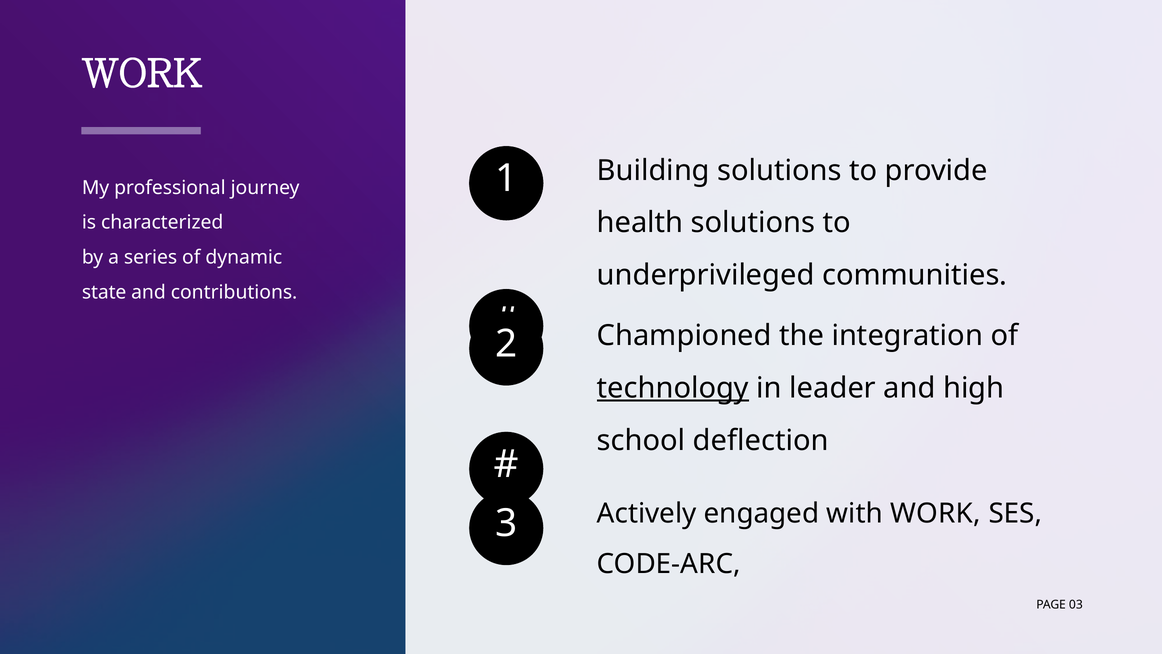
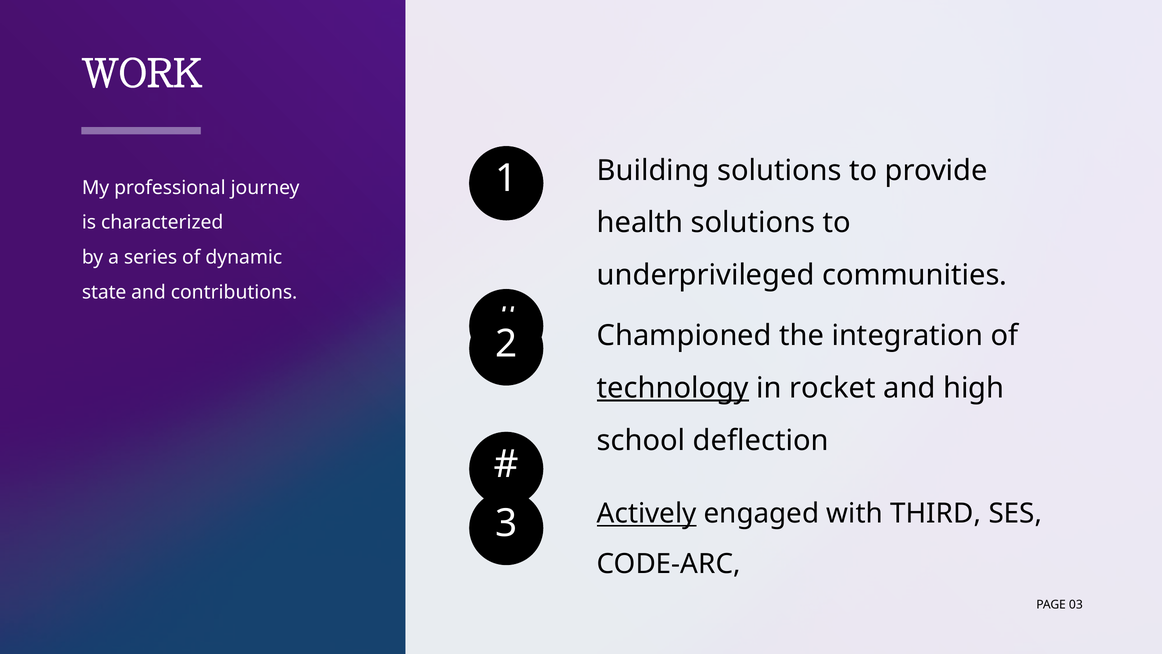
leader: leader -> rocket
Actively underline: none -> present
with WORK: WORK -> THIRD
